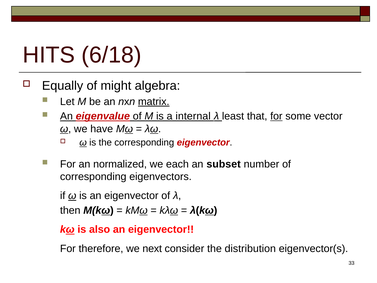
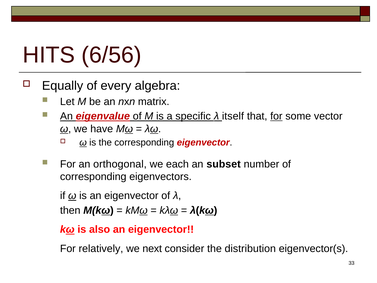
6/18: 6/18 -> 6/56
might: might -> every
matrix underline: present -> none
internal: internal -> specific
least: least -> itself
normalized: normalized -> orthogonal
therefore: therefore -> relatively
